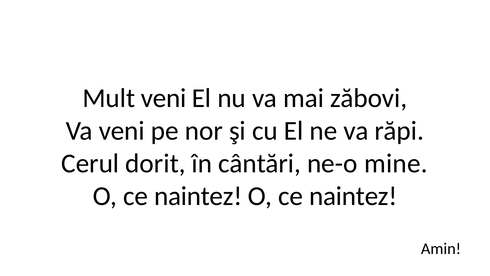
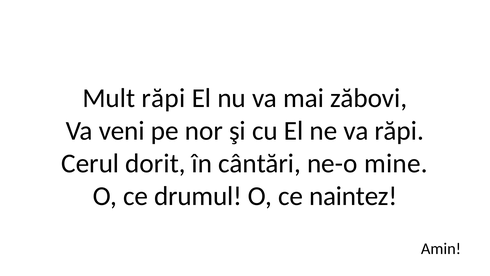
Mult veni: veni -> răpi
naintez at (198, 196): naintez -> drumul
